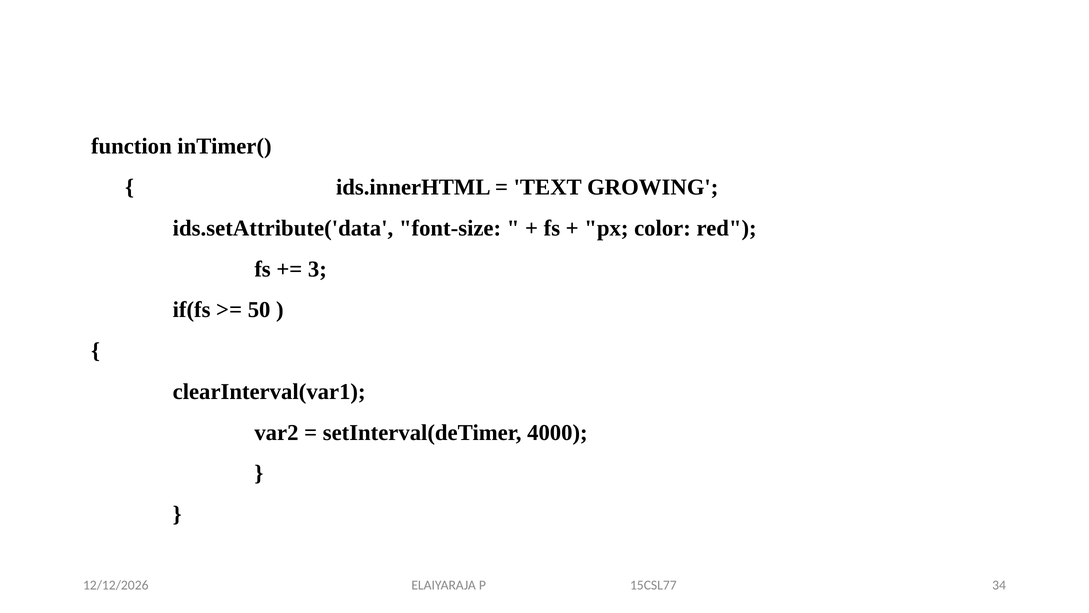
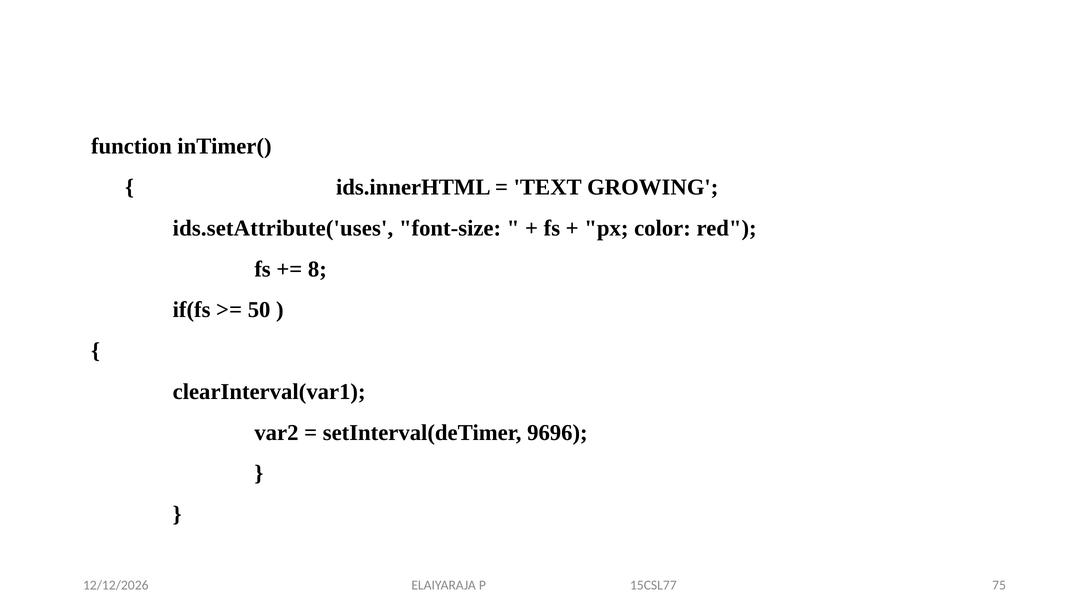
ids.setAttribute('data: ids.setAttribute('data -> ids.setAttribute('uses
3: 3 -> 8
4000: 4000 -> 9696
34: 34 -> 75
